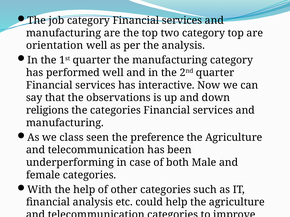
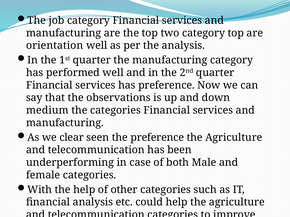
has interactive: interactive -> preference
religions: religions -> medium
class: class -> clear
